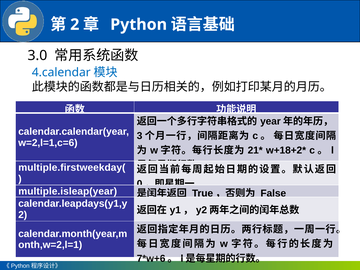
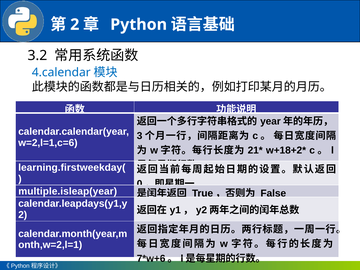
3.0: 3.0 -> 3.2
multiple.firstweekday(: multiple.firstweekday( -> learning.firstweekday(
